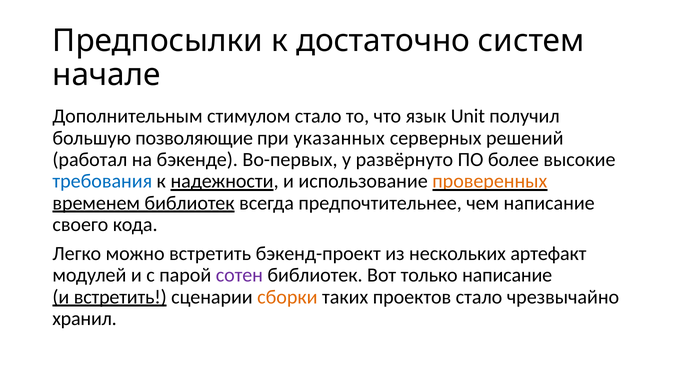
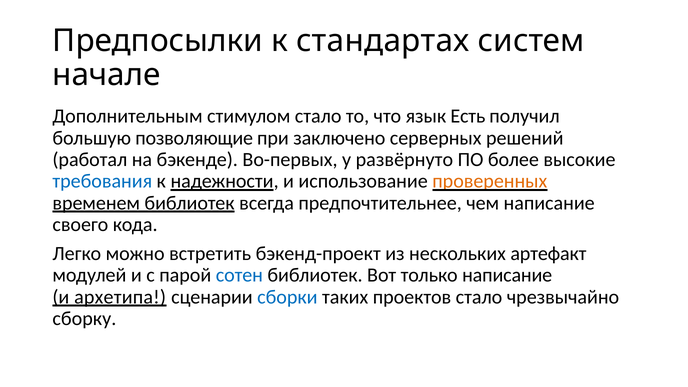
достаточно: достаточно -> стандартах
Unit: Unit -> Есть
указанных: указанных -> заключено
сотен colour: purple -> blue
и встретить: встретить -> архетипа
сборки colour: orange -> blue
хранил: хранил -> сборку
